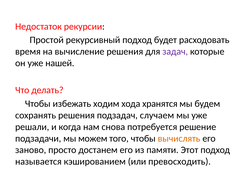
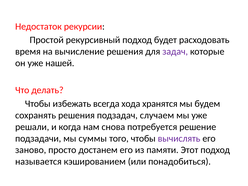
ходим: ходим -> всегда
можем: можем -> суммы
вычислять colour: orange -> purple
превосходить: превосходить -> понадобиться
